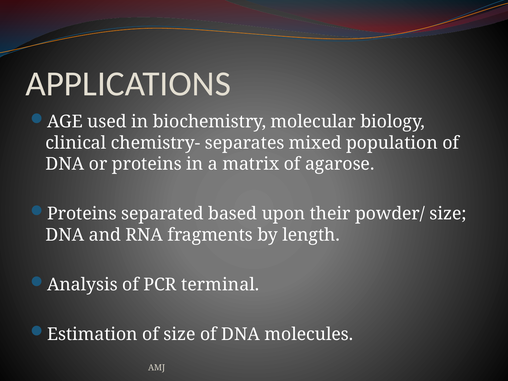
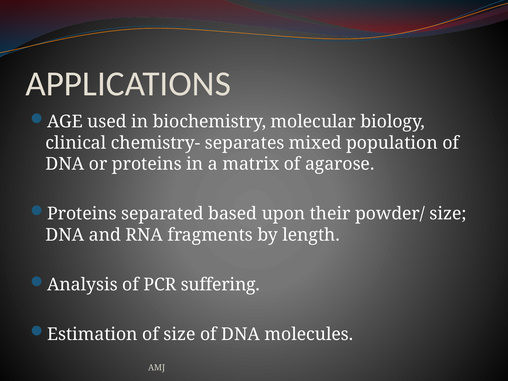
terminal: terminal -> suffering
